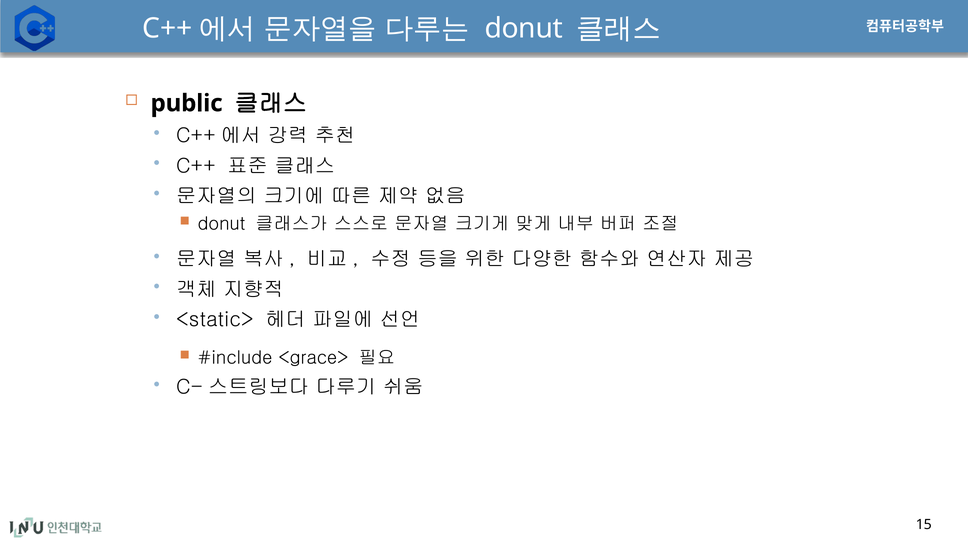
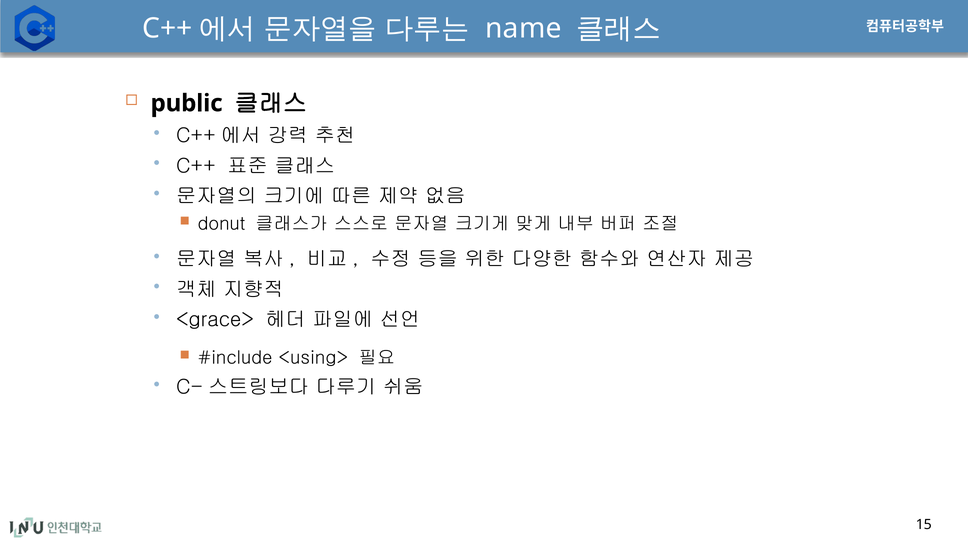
donut at (524, 28): donut -> name
<static>: <static> -> <grace>
<grace>: <grace> -> <using>
